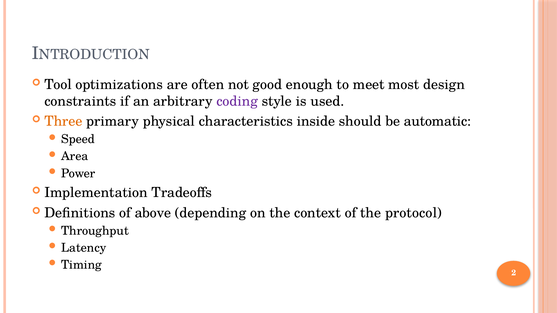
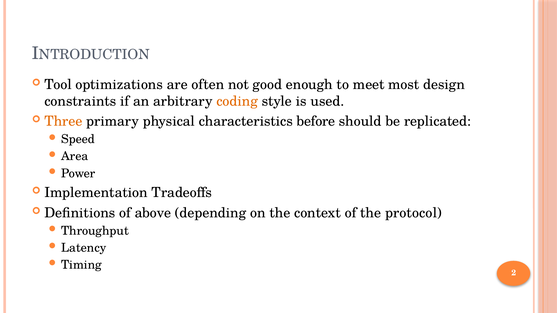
coding colour: purple -> orange
inside: inside -> before
automatic: automatic -> replicated
